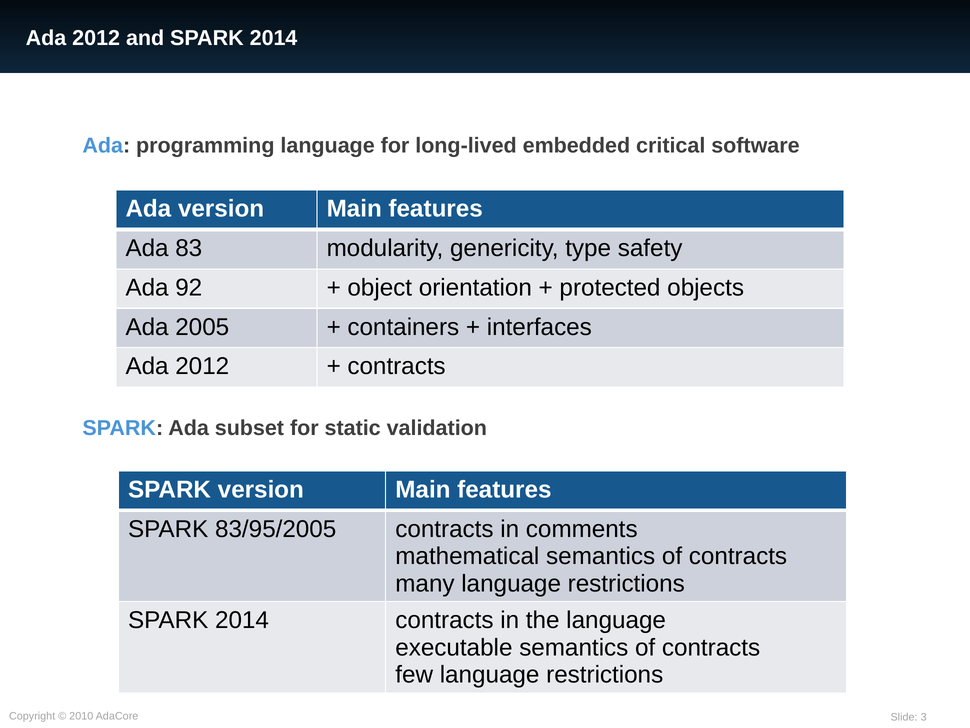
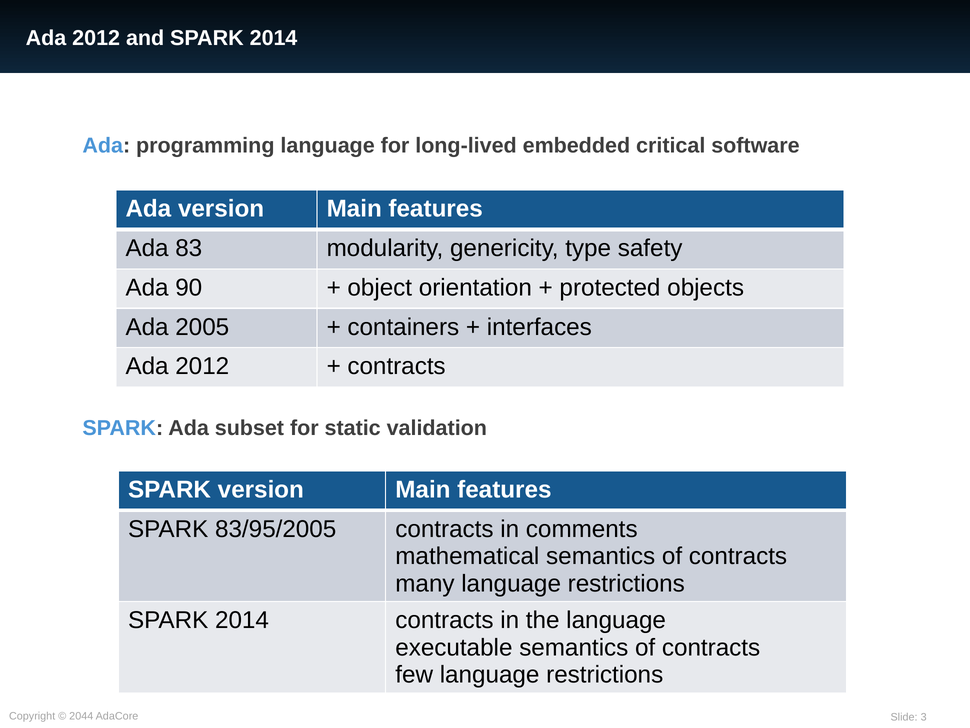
92: 92 -> 90
2010: 2010 -> 2044
